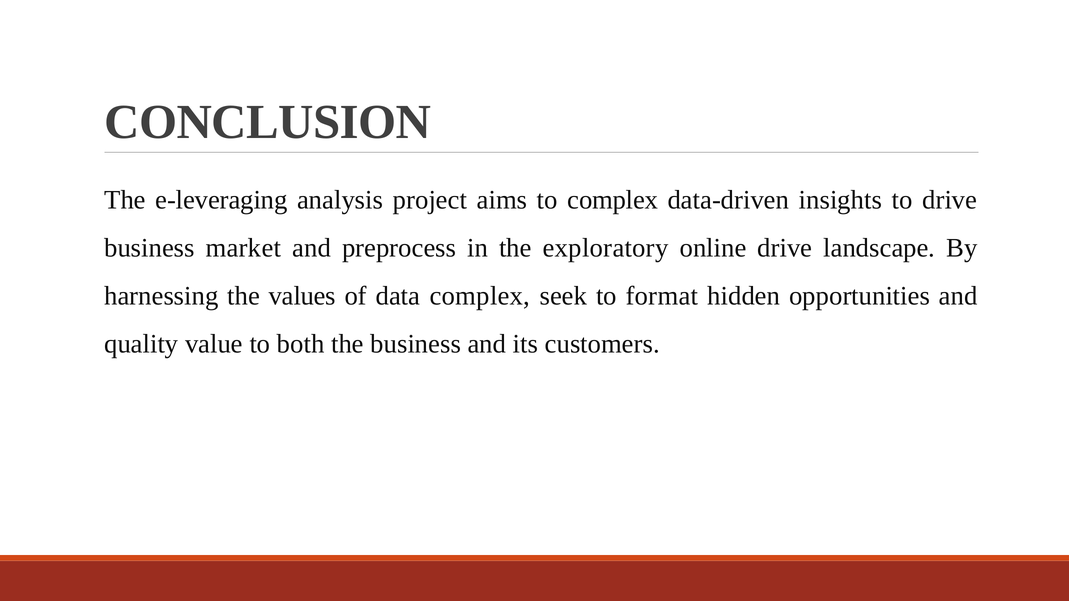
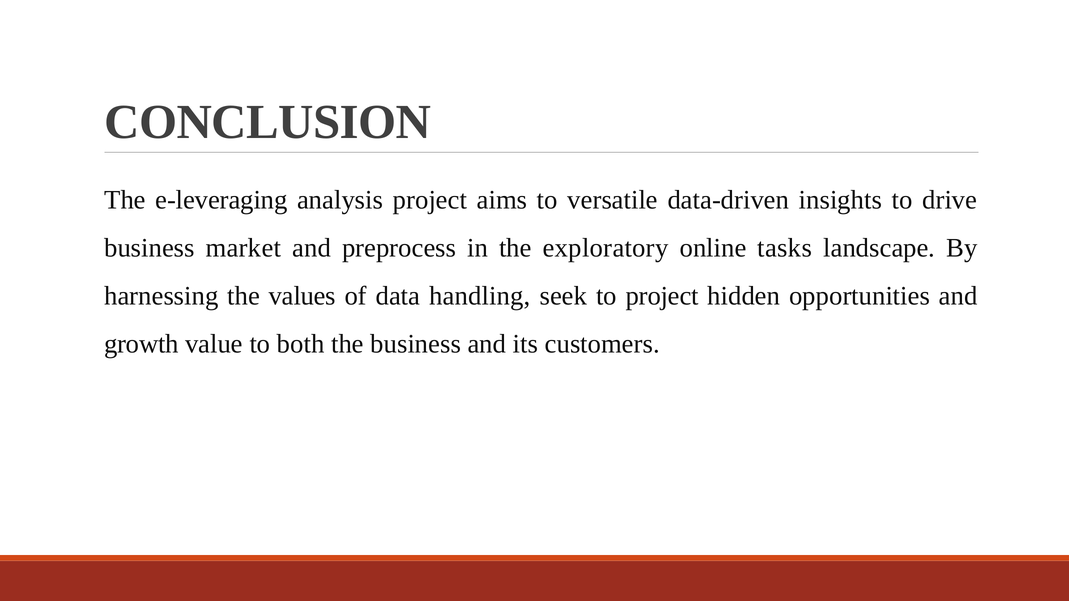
to complex: complex -> versatile
online drive: drive -> tasks
data complex: complex -> handling
to format: format -> project
quality: quality -> growth
